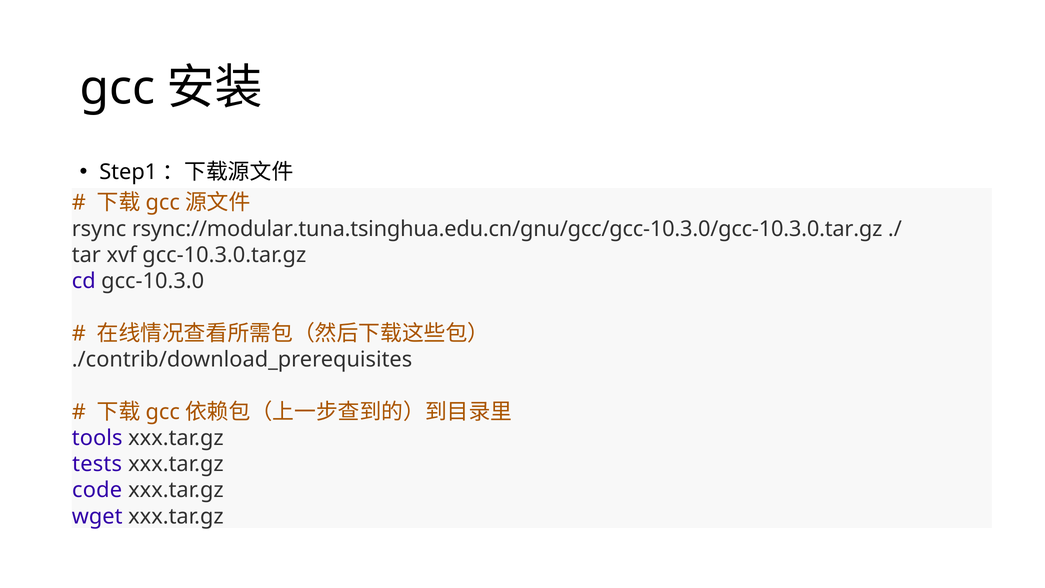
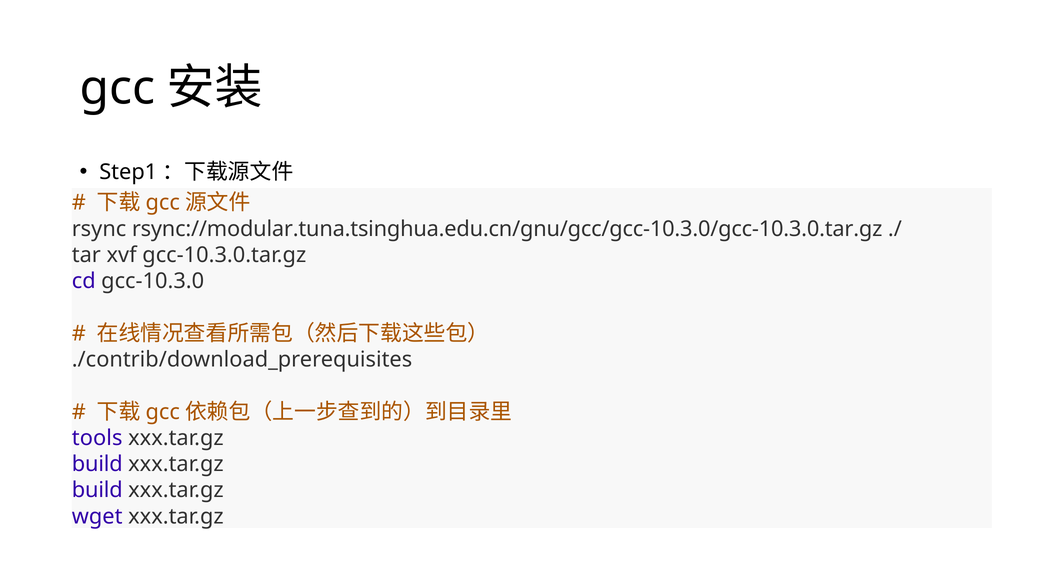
tests at (97, 464): tests -> build
code at (97, 490): code -> build
